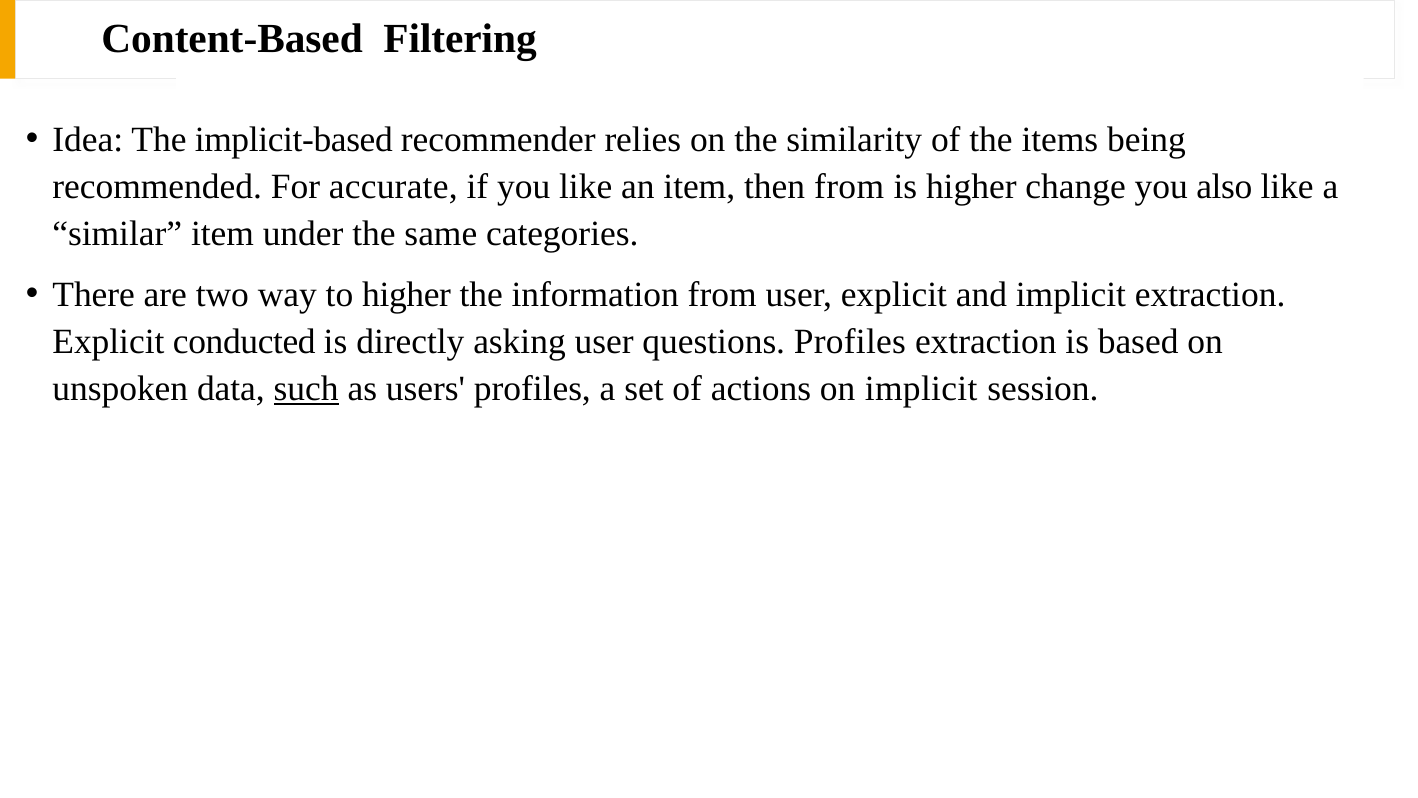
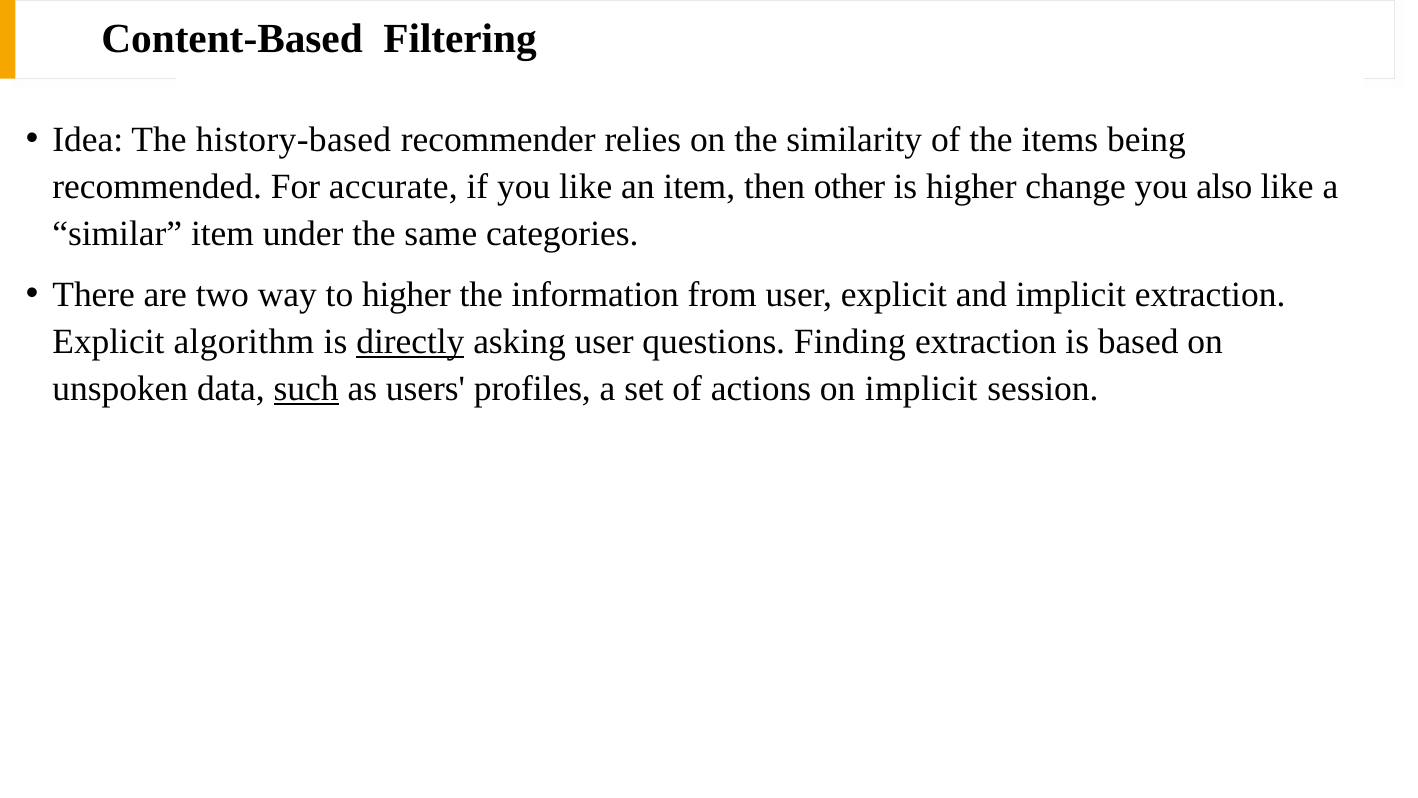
implicit-based: implicit-based -> history-based
then from: from -> other
conducted: conducted -> algorithm
directly underline: none -> present
questions Profiles: Profiles -> Finding
